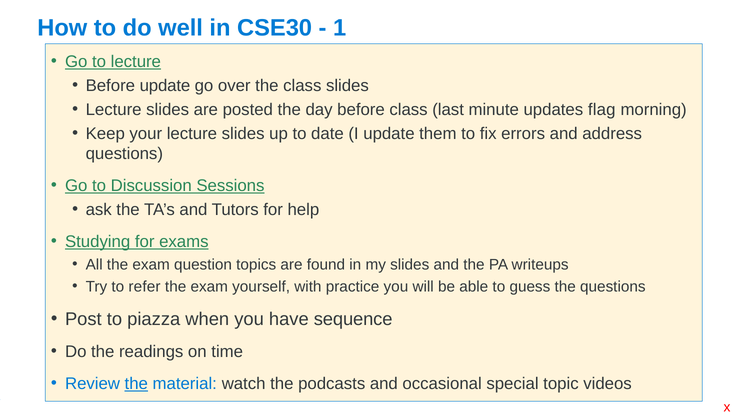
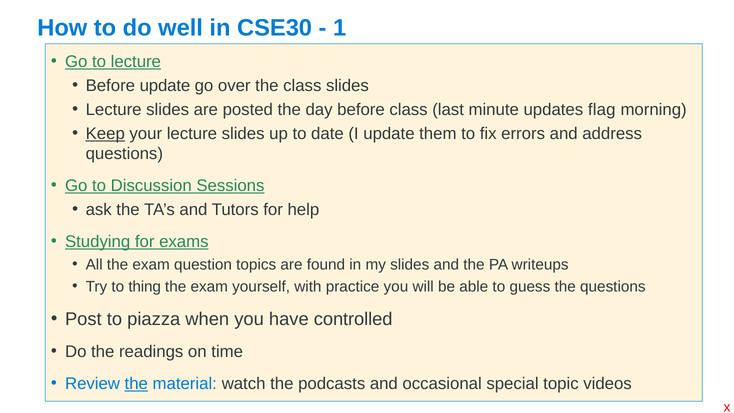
Keep underline: none -> present
refer: refer -> thing
sequence: sequence -> controlled
